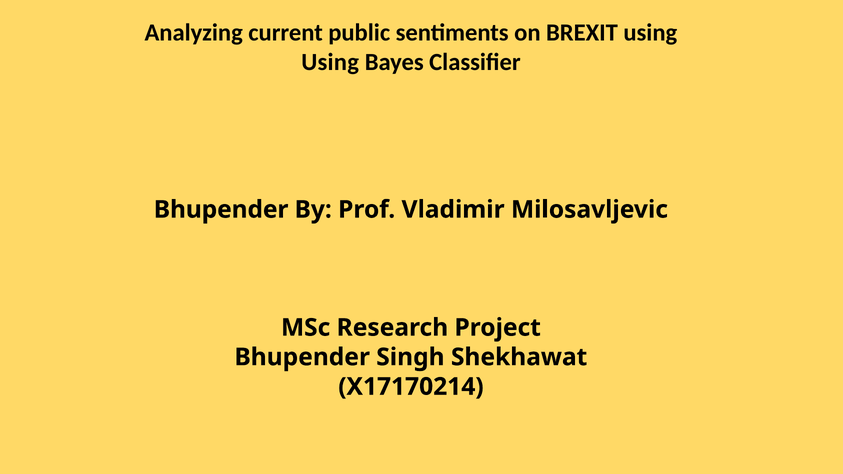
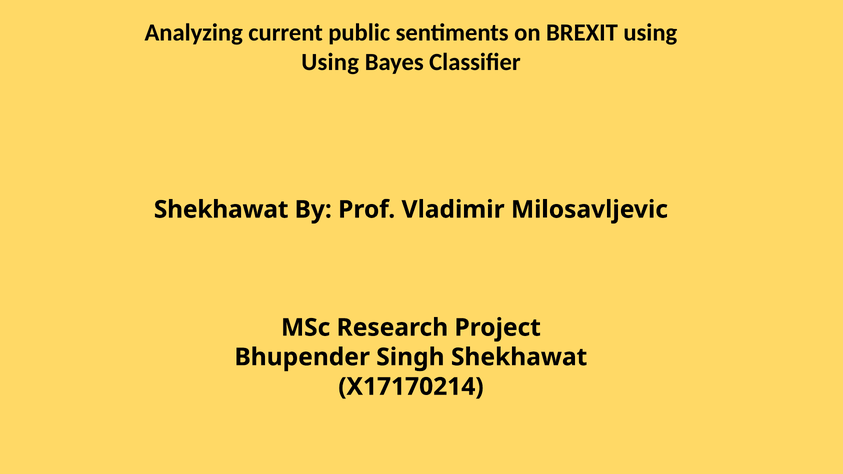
Bhupender at (221, 210): Bhupender -> Shekhawat
